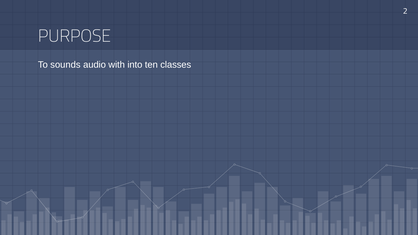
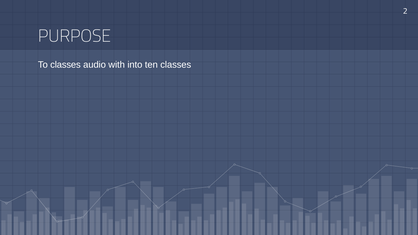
To sounds: sounds -> classes
